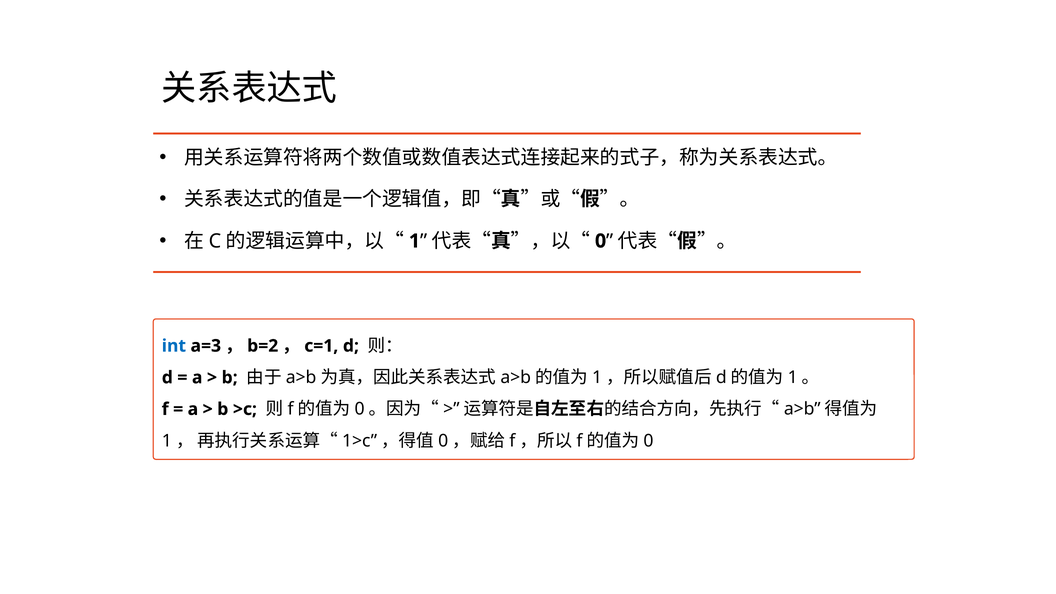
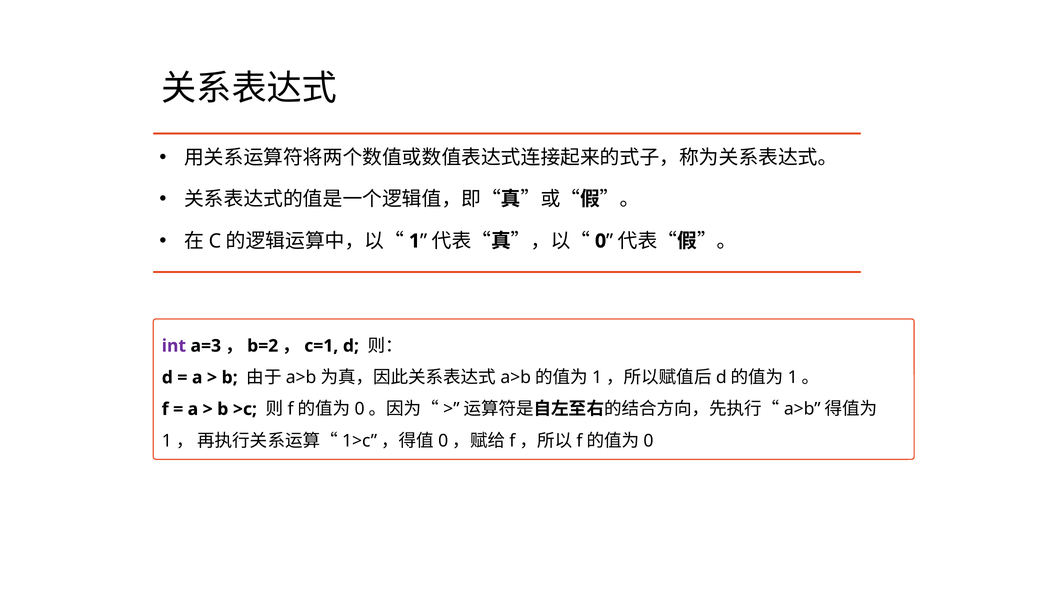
int colour: blue -> purple
